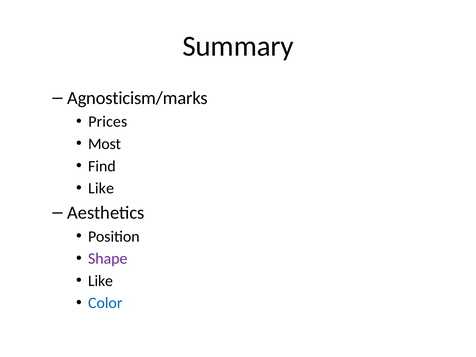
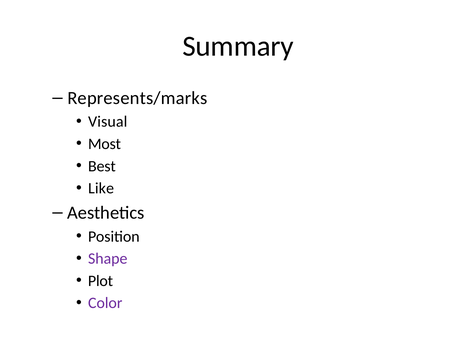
Agnosticism/marks: Agnosticism/marks -> Represents/marks
Prices: Prices -> Visual
Find: Find -> Best
Like at (100, 281): Like -> Plot
Color colour: blue -> purple
